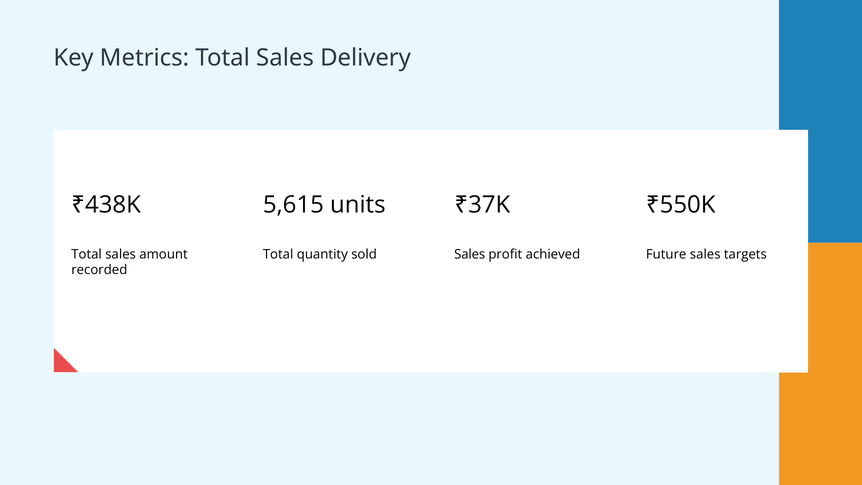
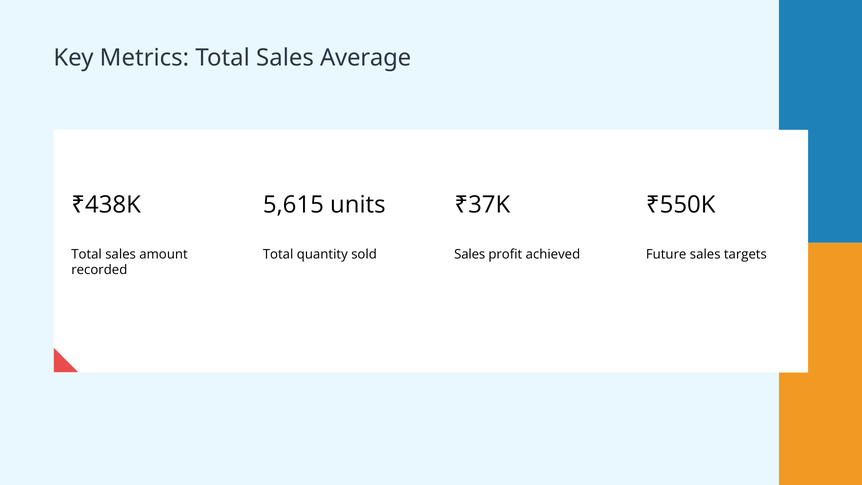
Delivery: Delivery -> Average
